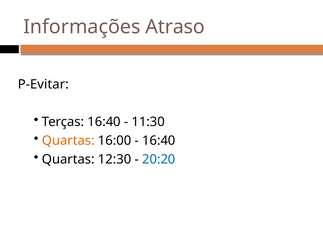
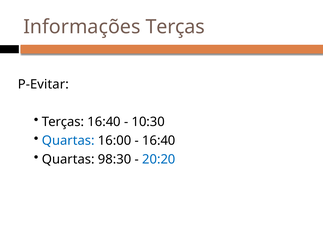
Informações Atraso: Atraso -> Terças
11:30: 11:30 -> 10:30
Quartas at (68, 141) colour: orange -> blue
12:30: 12:30 -> 98:30
